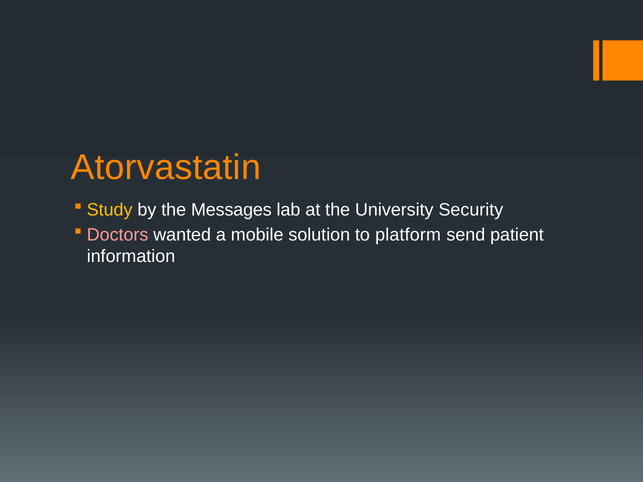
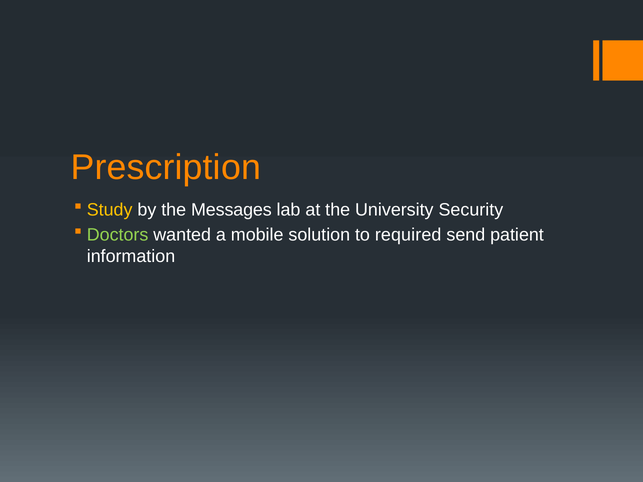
Atorvastatin: Atorvastatin -> Prescription
Doctors colour: pink -> light green
platform: platform -> required
